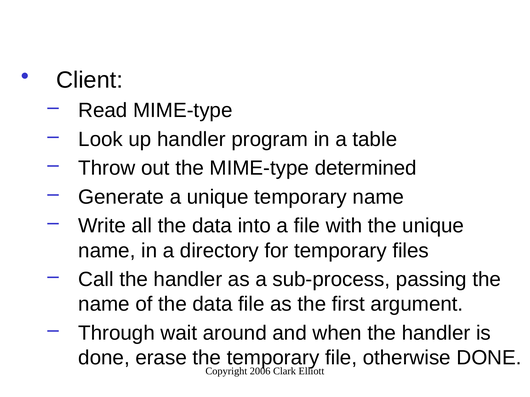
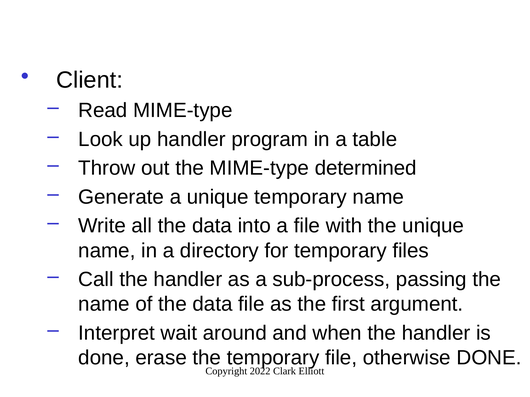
Through: Through -> Interpret
2006: 2006 -> 2022
